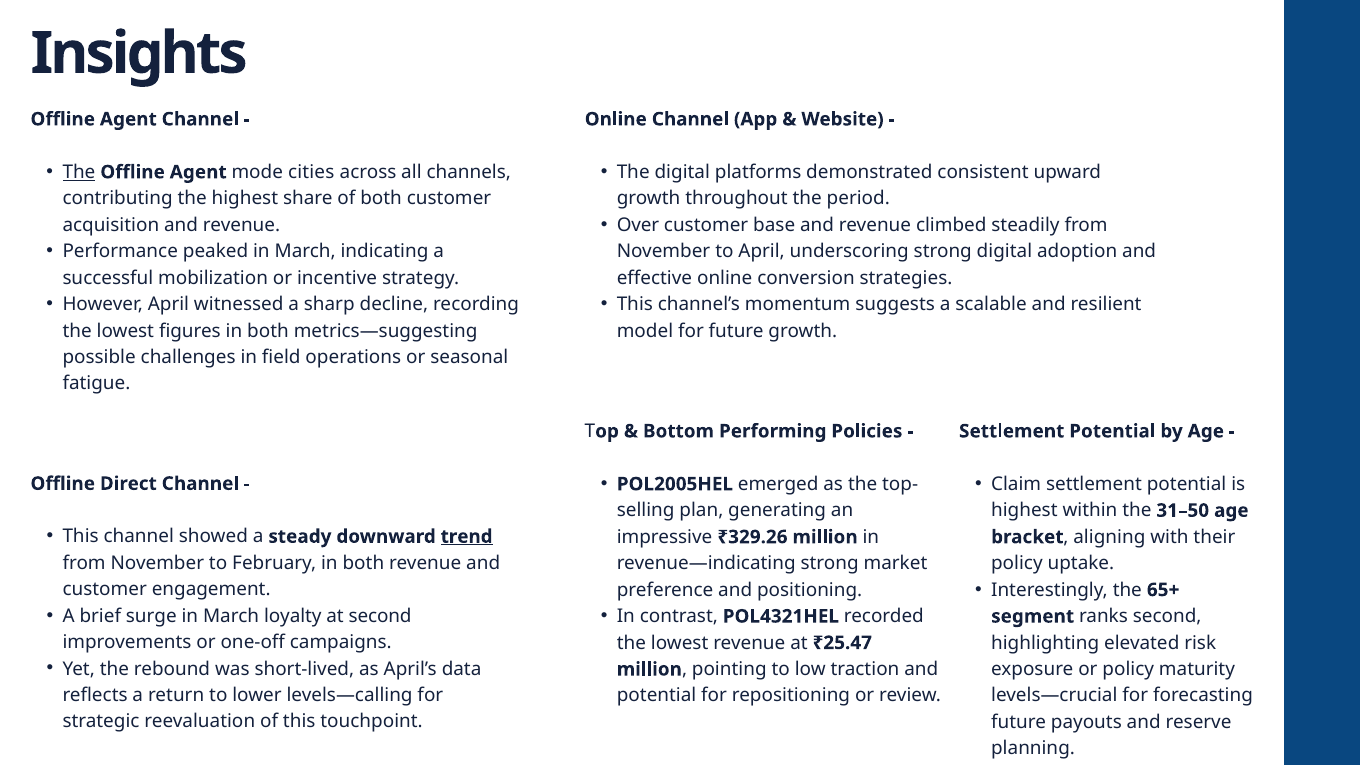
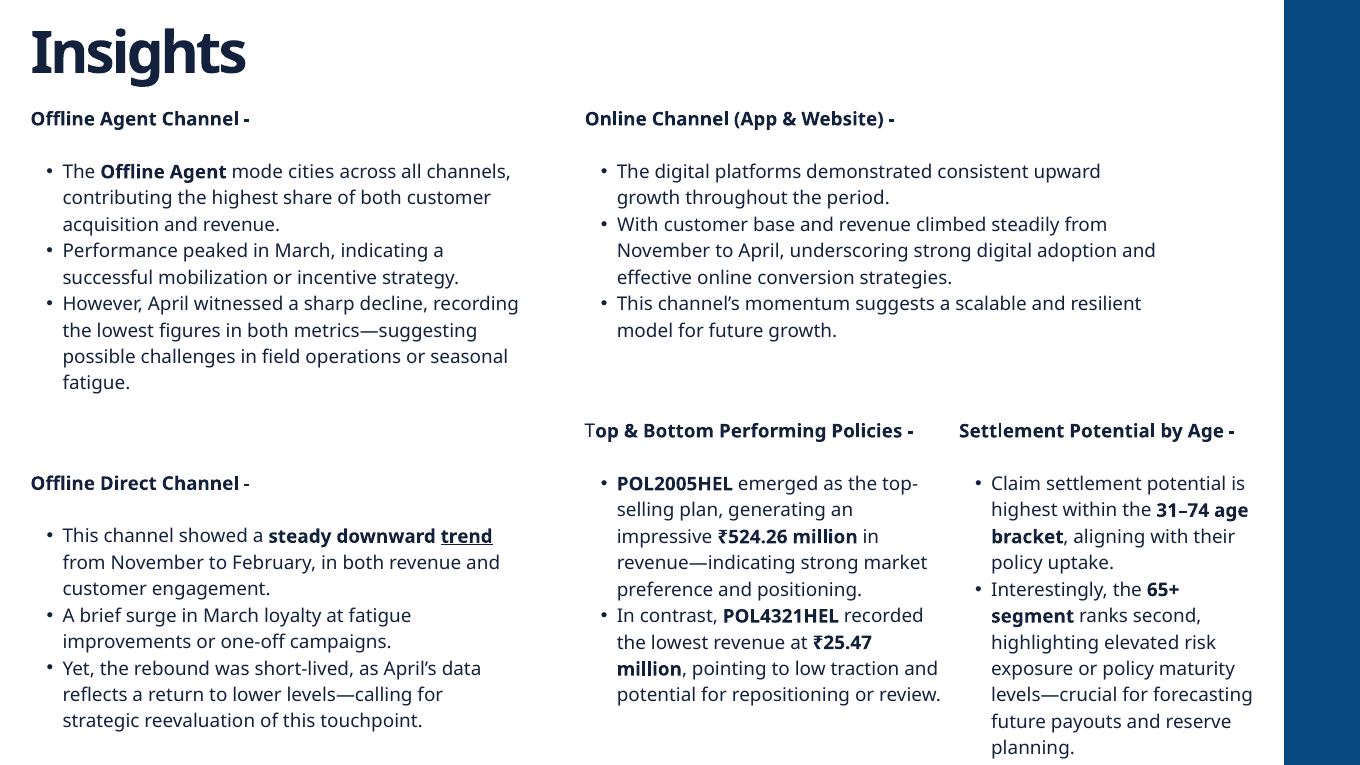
The at (79, 172) underline: present -> none
Over at (638, 225): Over -> With
31–50: 31–50 -> 31–74
₹329.26: ₹329.26 -> ₹524.26
at second: second -> fatigue
